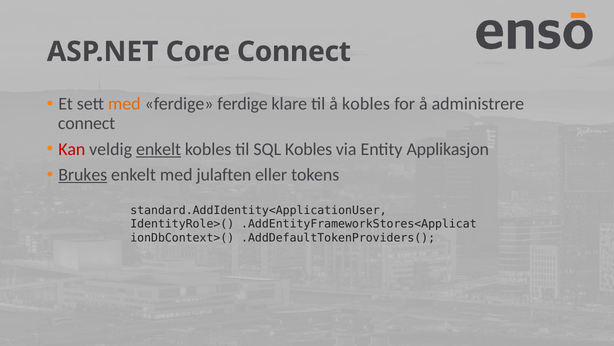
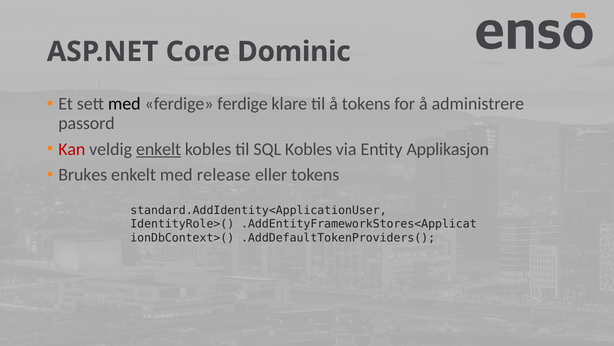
Core Connect: Connect -> Dominic
med at (124, 104) colour: orange -> black
å kobles: kobles -> tokens
connect at (87, 123): connect -> passord
Brukes underline: present -> none
julaften: julaften -> release
